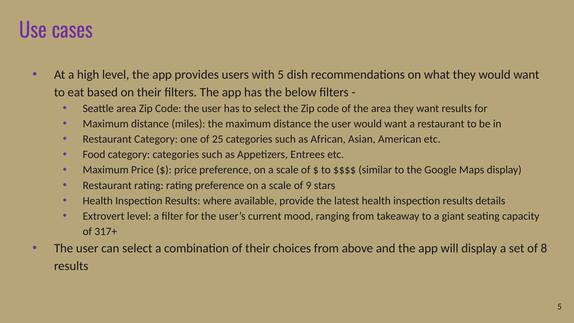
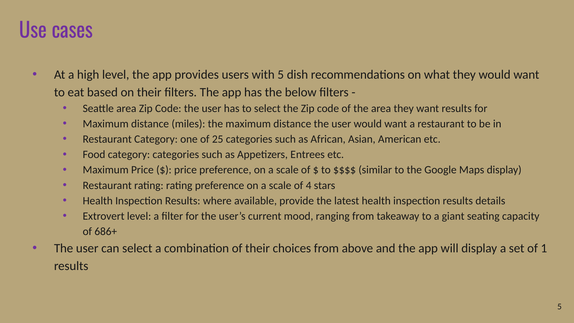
9: 9 -> 4
317+: 317+ -> 686+
8: 8 -> 1
